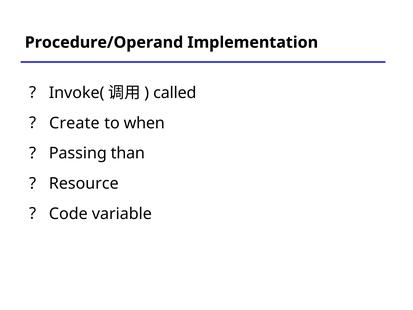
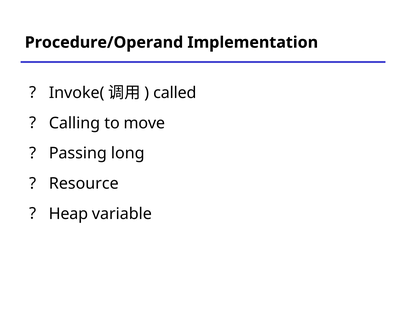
Create: Create -> Calling
when: when -> move
than: than -> long
Code: Code -> Heap
